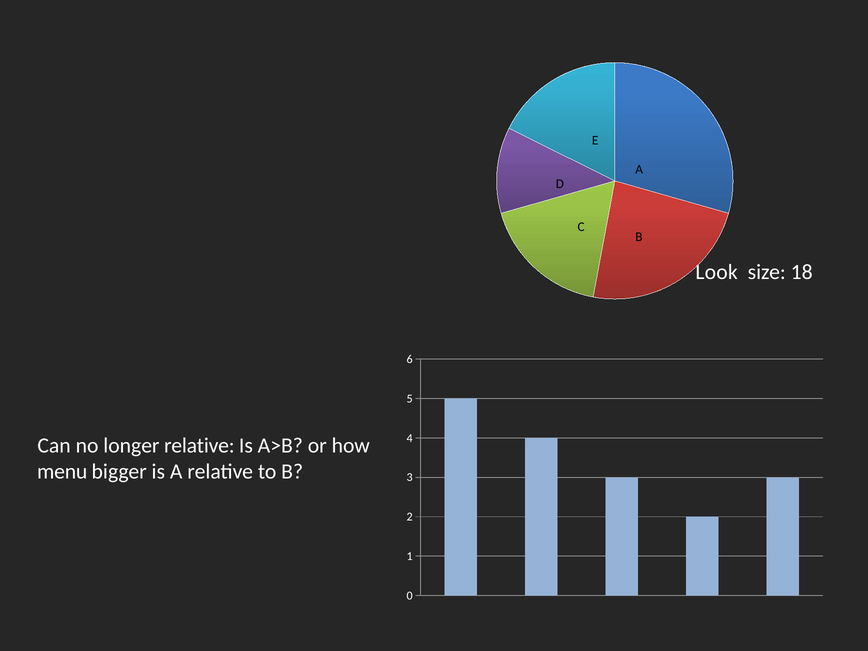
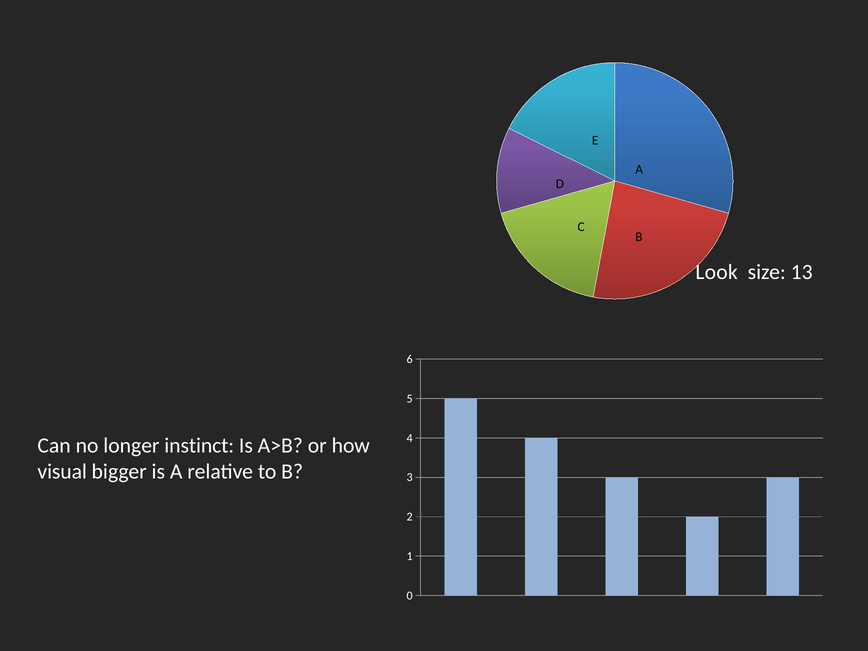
18: 18 -> 13
longer relative: relative -> instinct
menu: menu -> visual
